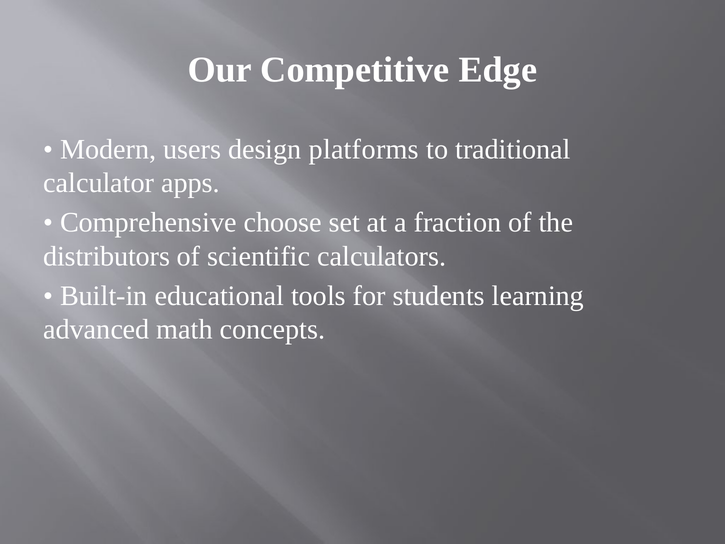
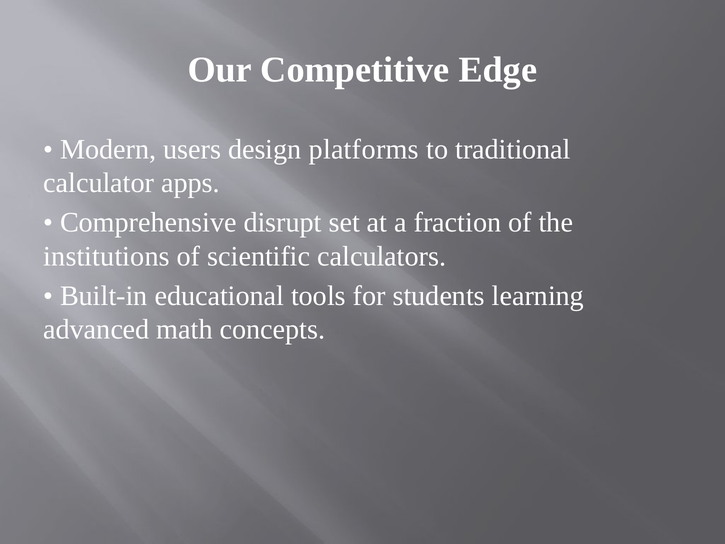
choose: choose -> disrupt
distributors: distributors -> institutions
